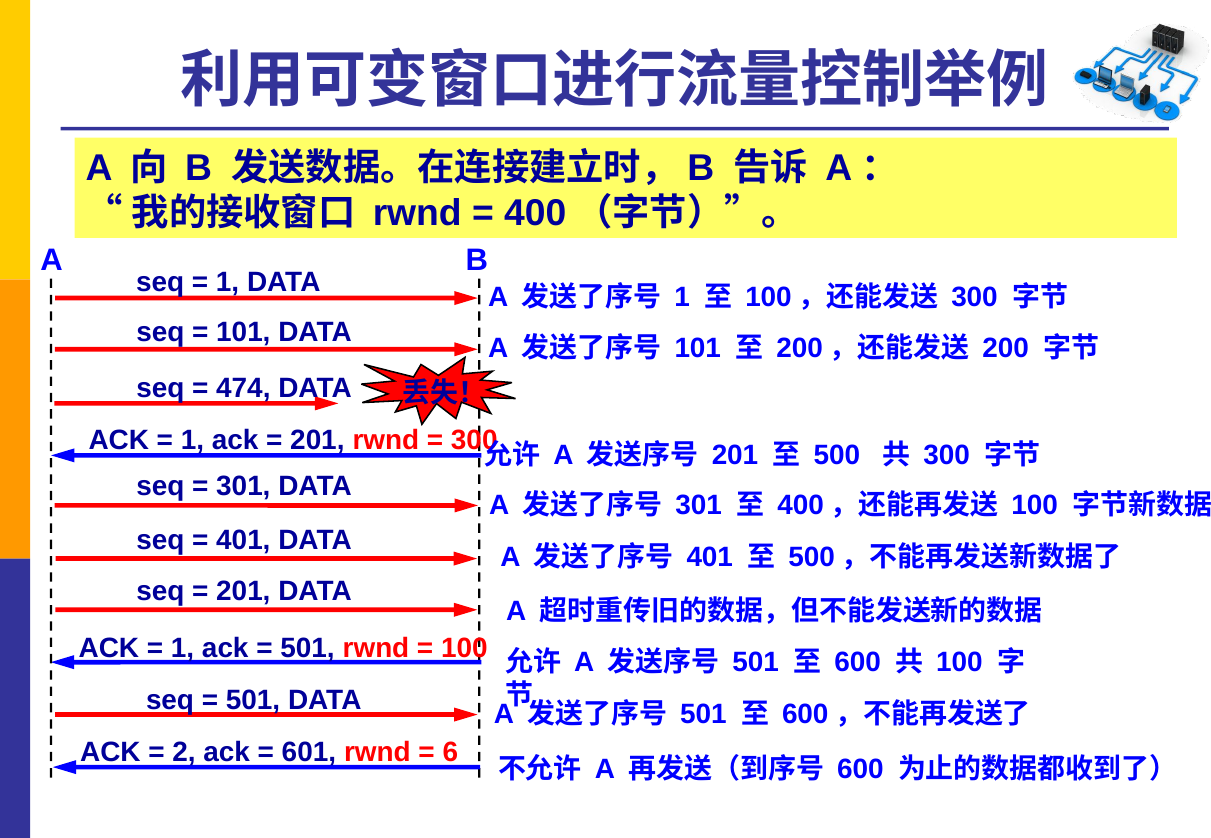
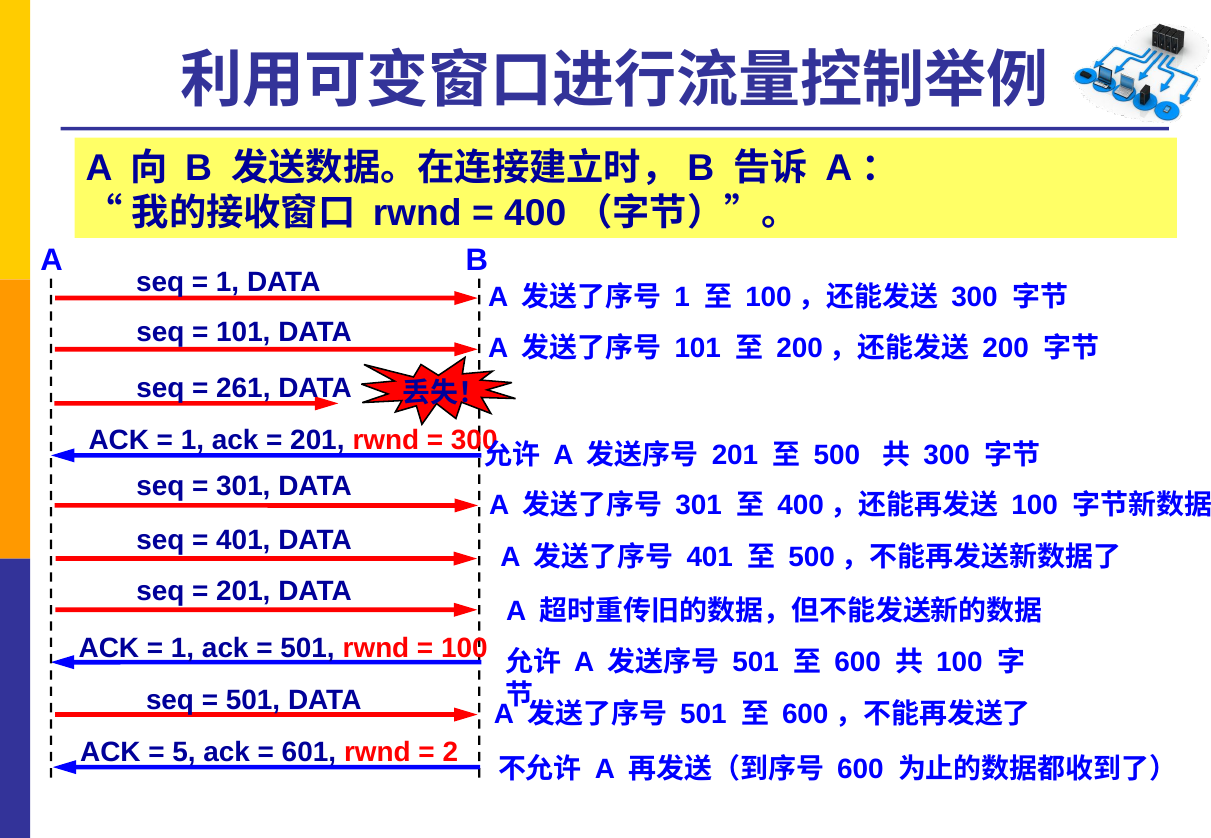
474: 474 -> 261
2: 2 -> 5
6: 6 -> 2
